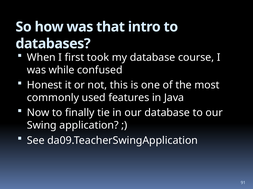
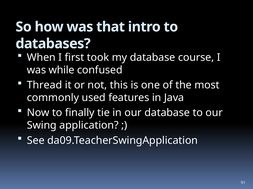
Honest: Honest -> Thread
